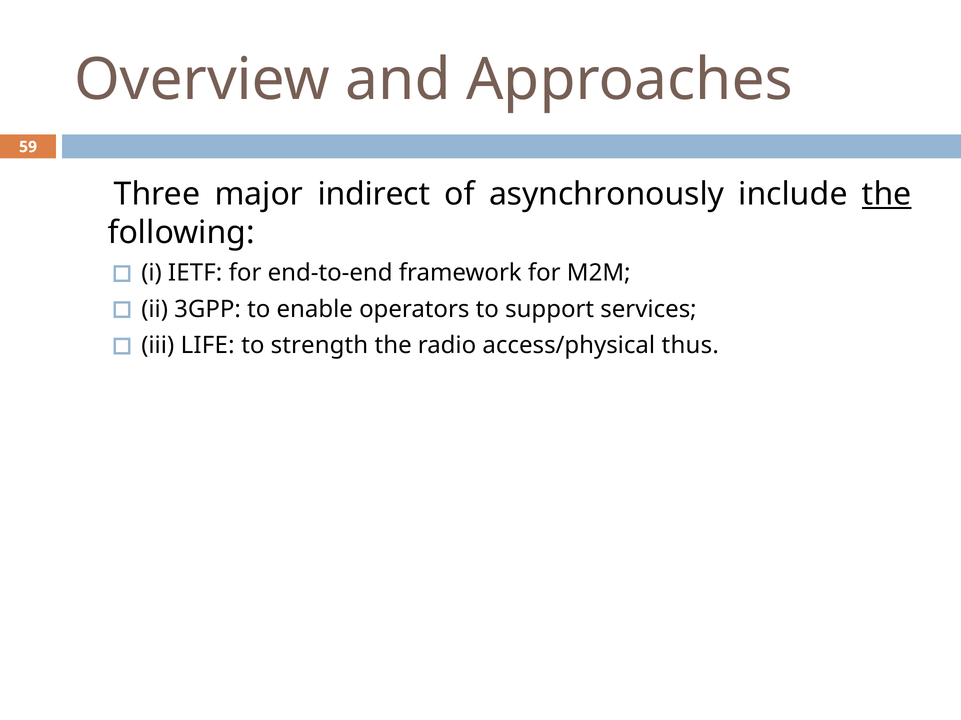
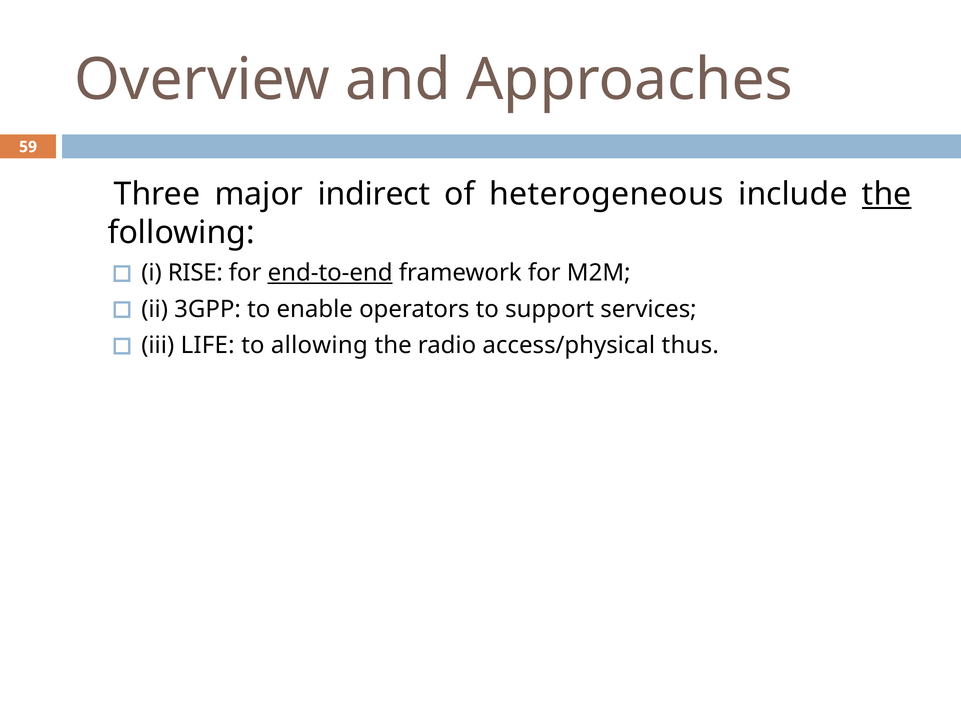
asynchronously: asynchronously -> heterogeneous
IETF: IETF -> RISE
end-to-end underline: none -> present
strength: strength -> allowing
